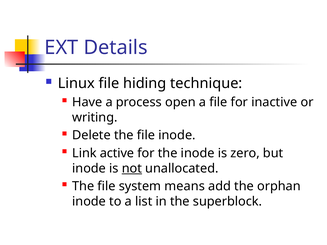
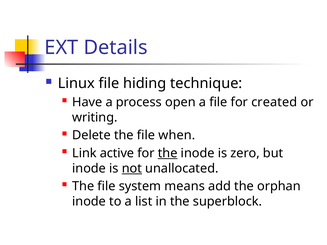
inactive: inactive -> created
file inode: inode -> when
the at (168, 153) underline: none -> present
